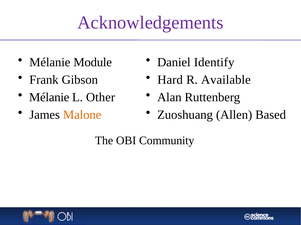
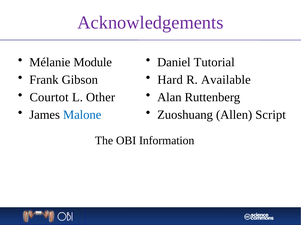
Identify: Identify -> Tutorial
Mélanie at (49, 98): Mélanie -> Courtot
Malone colour: orange -> blue
Based: Based -> Script
Community: Community -> Information
